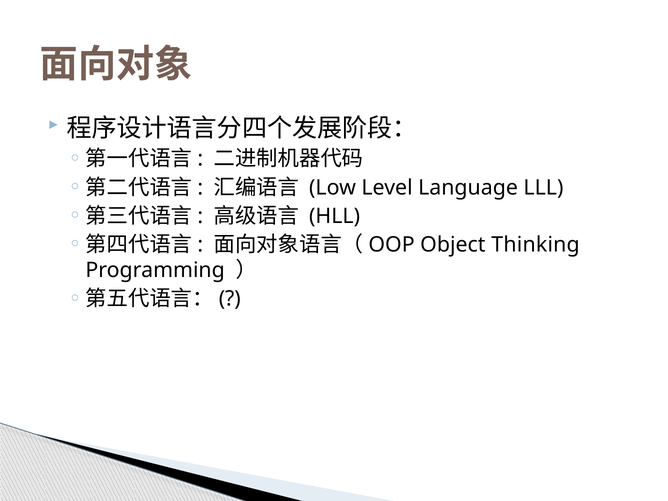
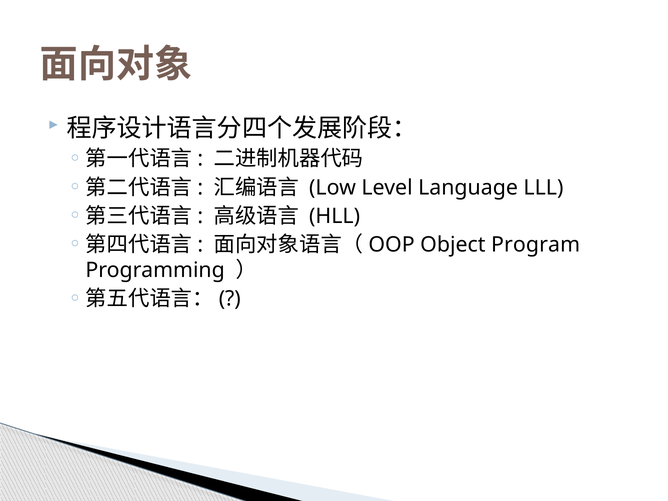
Thinking: Thinking -> Program
